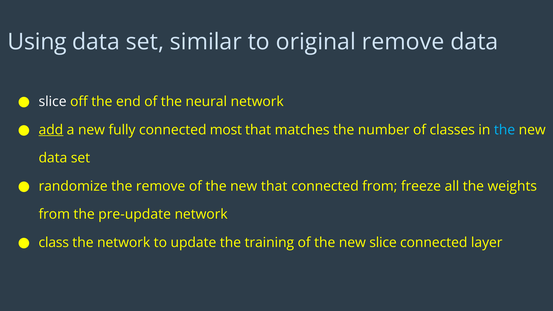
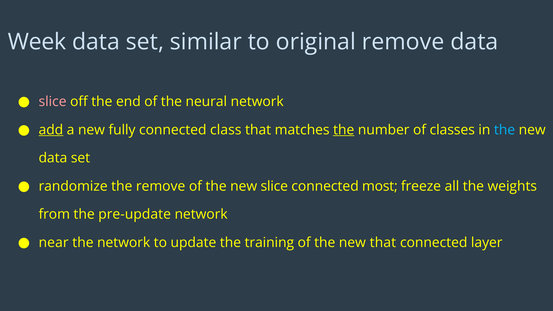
Using: Using -> Week
slice at (53, 102) colour: white -> pink
most: most -> class
the at (344, 130) underline: none -> present
new that: that -> slice
connected from: from -> most
class: class -> near
new slice: slice -> that
